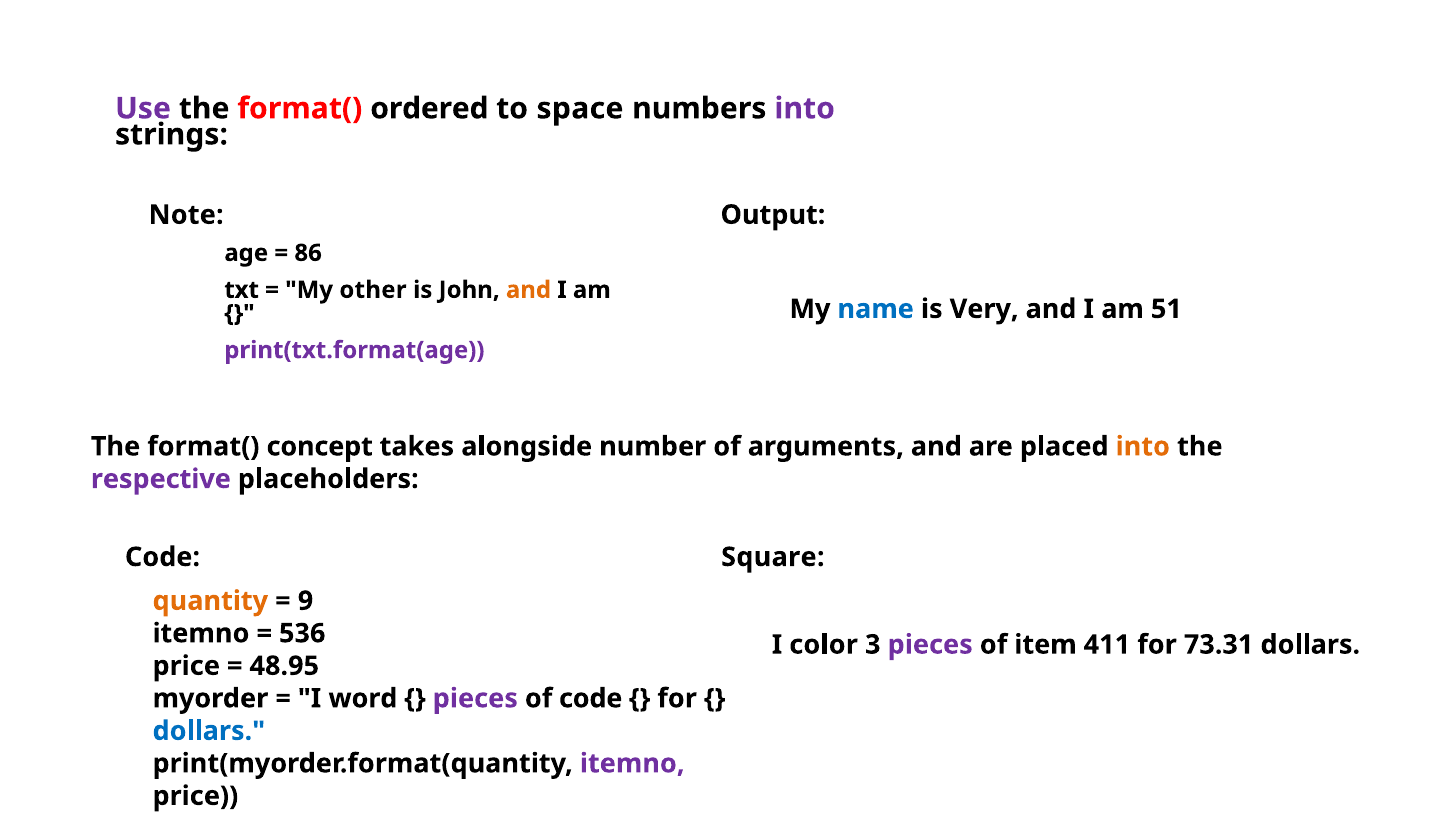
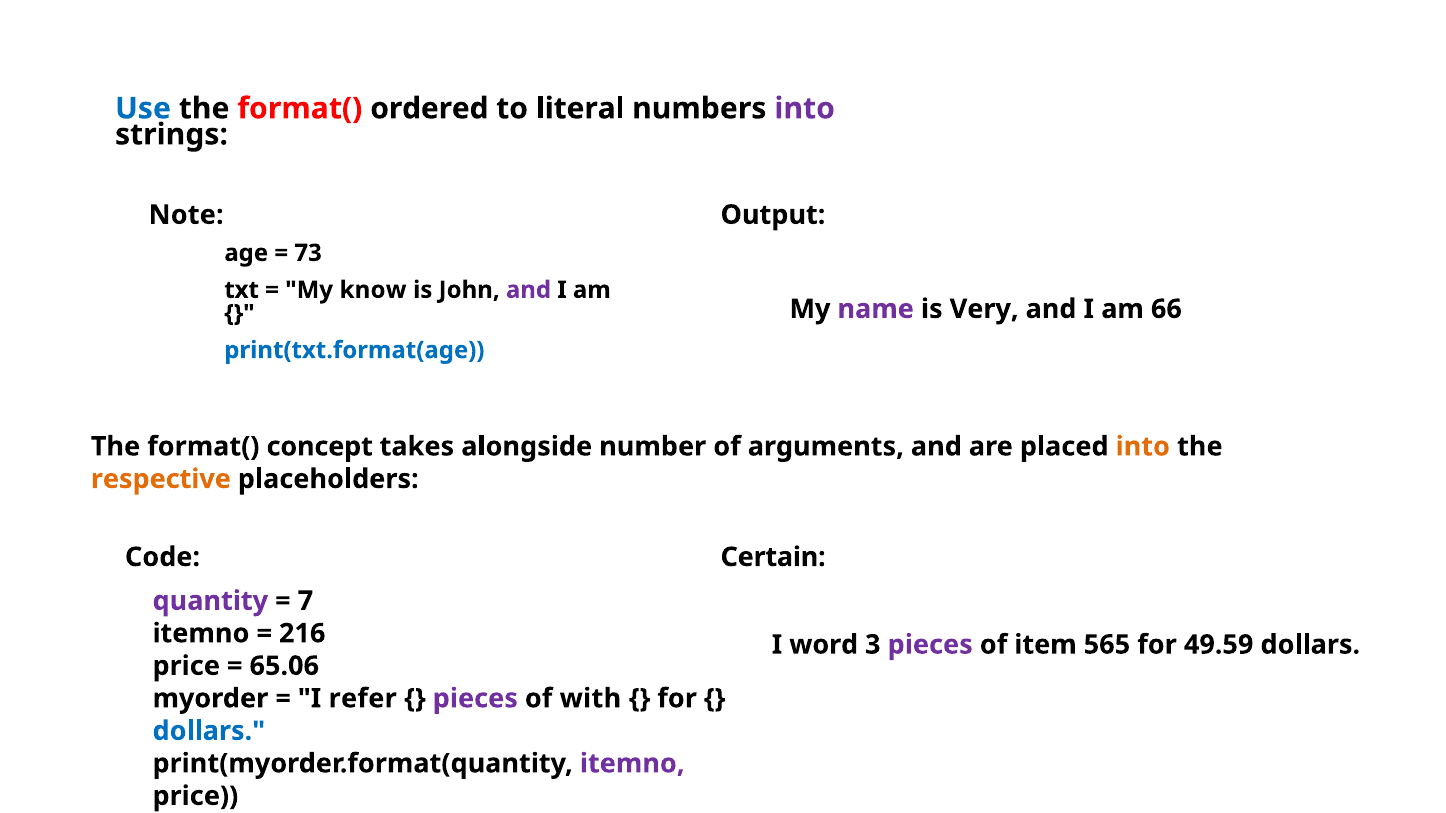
Use colour: purple -> blue
space: space -> literal
86: 86 -> 73
other: other -> know
and at (528, 290) colour: orange -> purple
name colour: blue -> purple
51: 51 -> 66
print(txt.format(age colour: purple -> blue
respective colour: purple -> orange
Square: Square -> Certain
quantity colour: orange -> purple
9: 9 -> 7
536: 536 -> 216
color: color -> word
411: 411 -> 565
73.31: 73.31 -> 49.59
48.95: 48.95 -> 65.06
word: word -> refer
of code: code -> with
